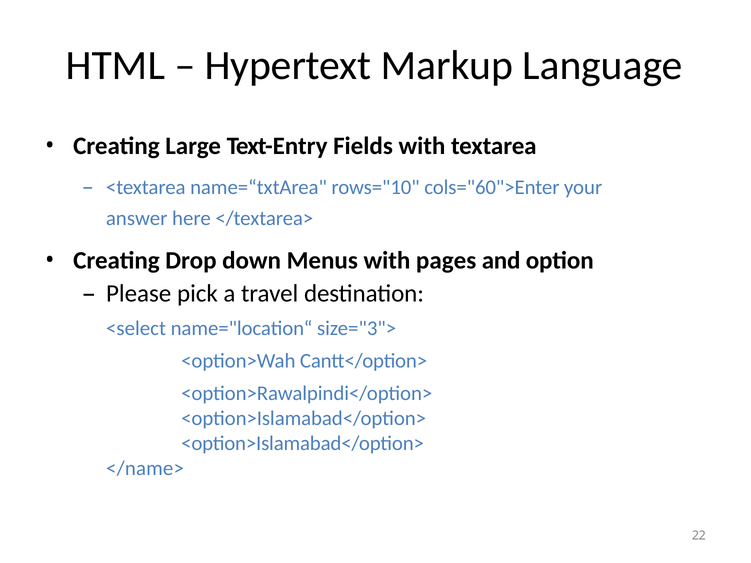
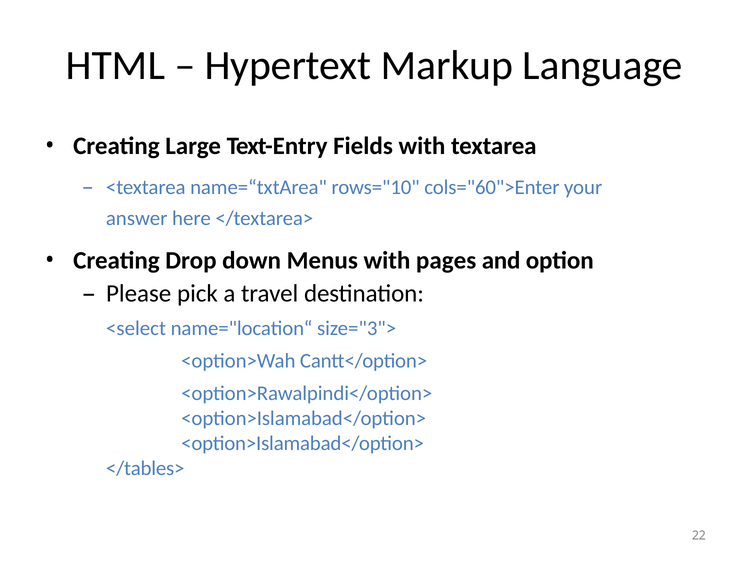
</name>: </name> -> </tables>
